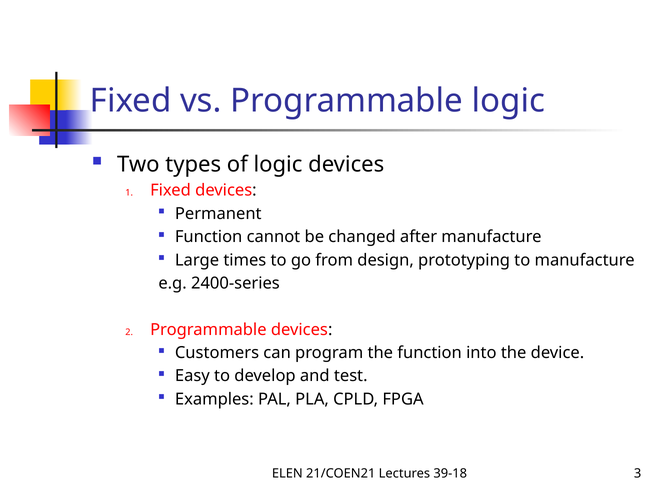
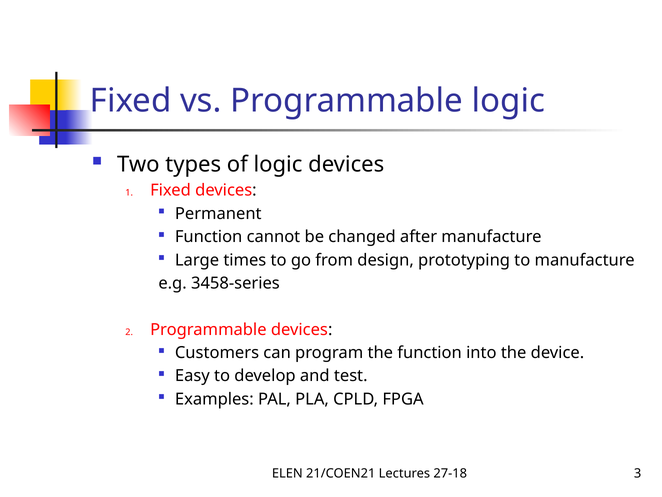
2400-series: 2400-series -> 3458-series
39-18: 39-18 -> 27-18
